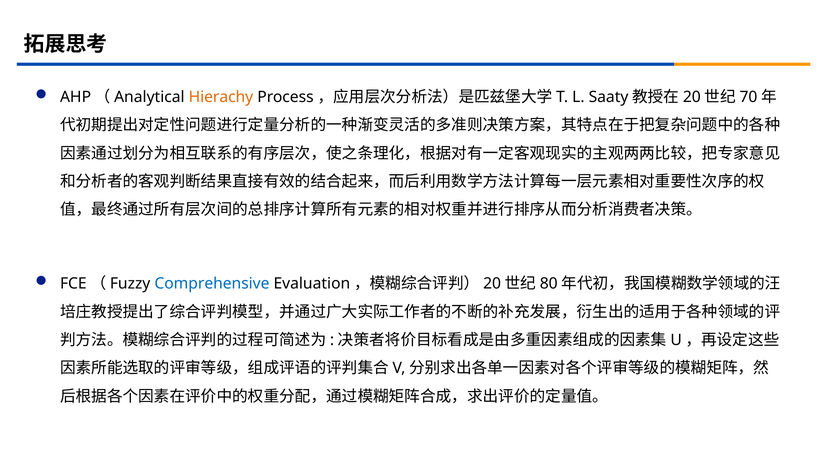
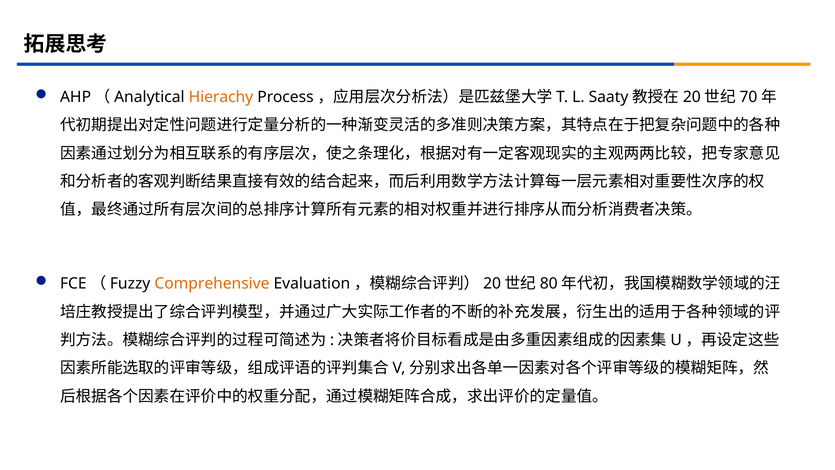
Comprehensive colour: blue -> orange
